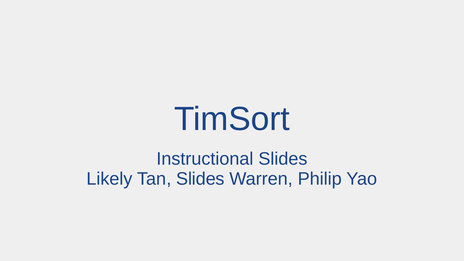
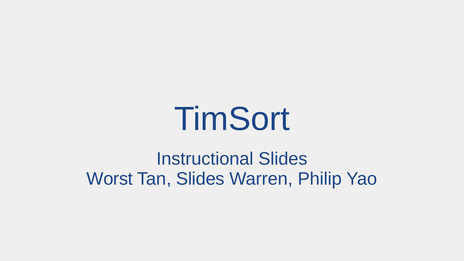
Likely: Likely -> Worst
